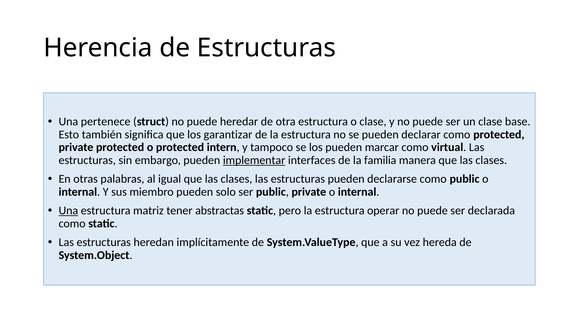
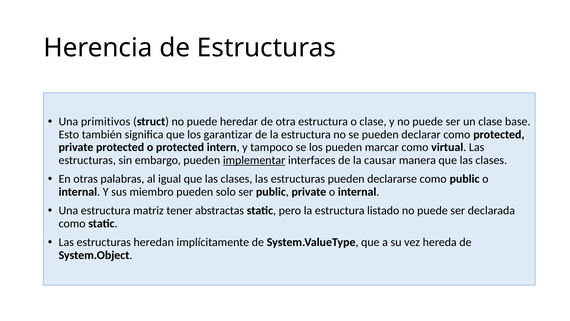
pertenece: pertenece -> primitivos
familia: familia -> causar
Una at (68, 210) underline: present -> none
operar: operar -> listado
